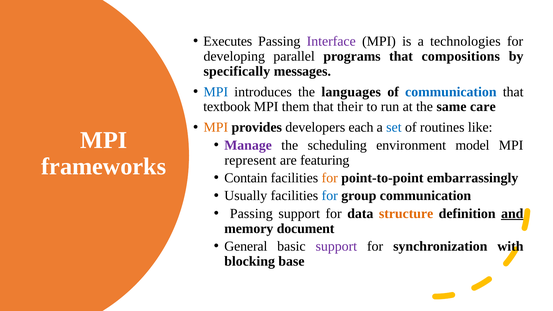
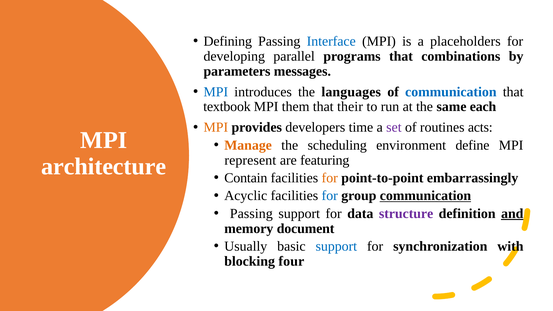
Executes: Executes -> Defining
Interface colour: purple -> blue
technologies: technologies -> placeholders
compositions: compositions -> combinations
specifically: specifically -> parameters
care: care -> each
each: each -> time
set colour: blue -> purple
like: like -> acts
Manage colour: purple -> orange
model: model -> define
frameworks: frameworks -> architecture
Usually: Usually -> Acyclic
communication at (425, 196) underline: none -> present
structure colour: orange -> purple
General: General -> Usually
support at (336, 246) colour: purple -> blue
base: base -> four
